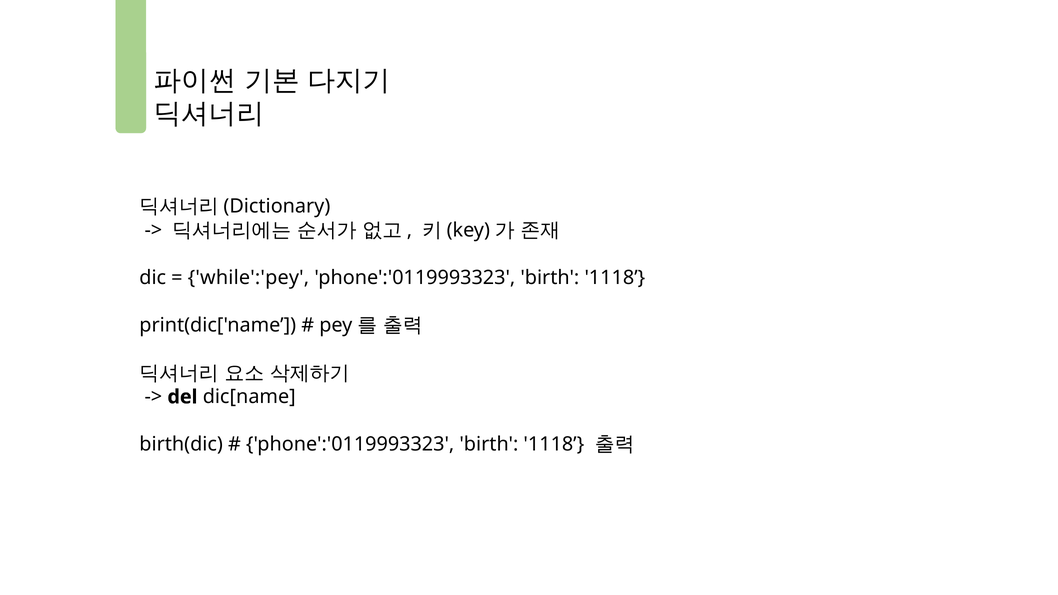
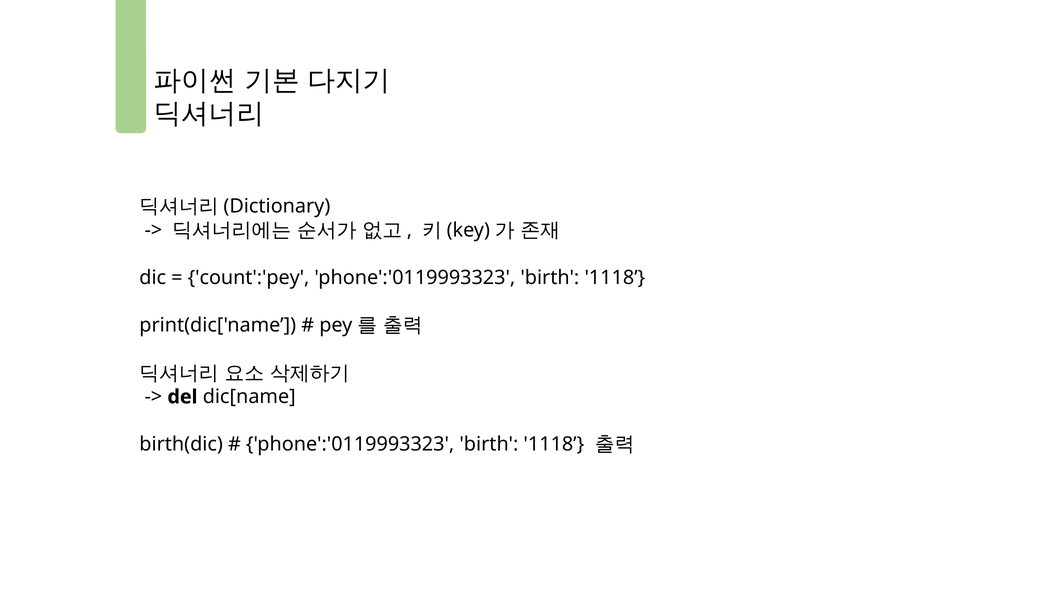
while':'pey: while':'pey -> count':'pey
